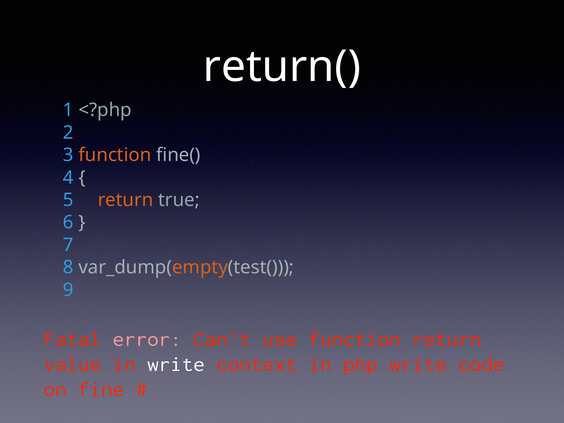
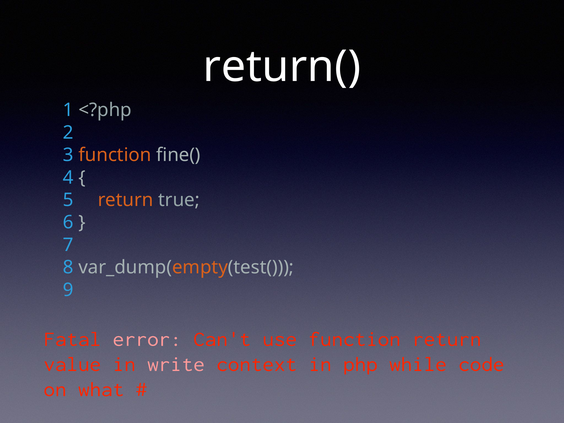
write at (176, 364) colour: white -> pink
php write: write -> while
fine: fine -> what
